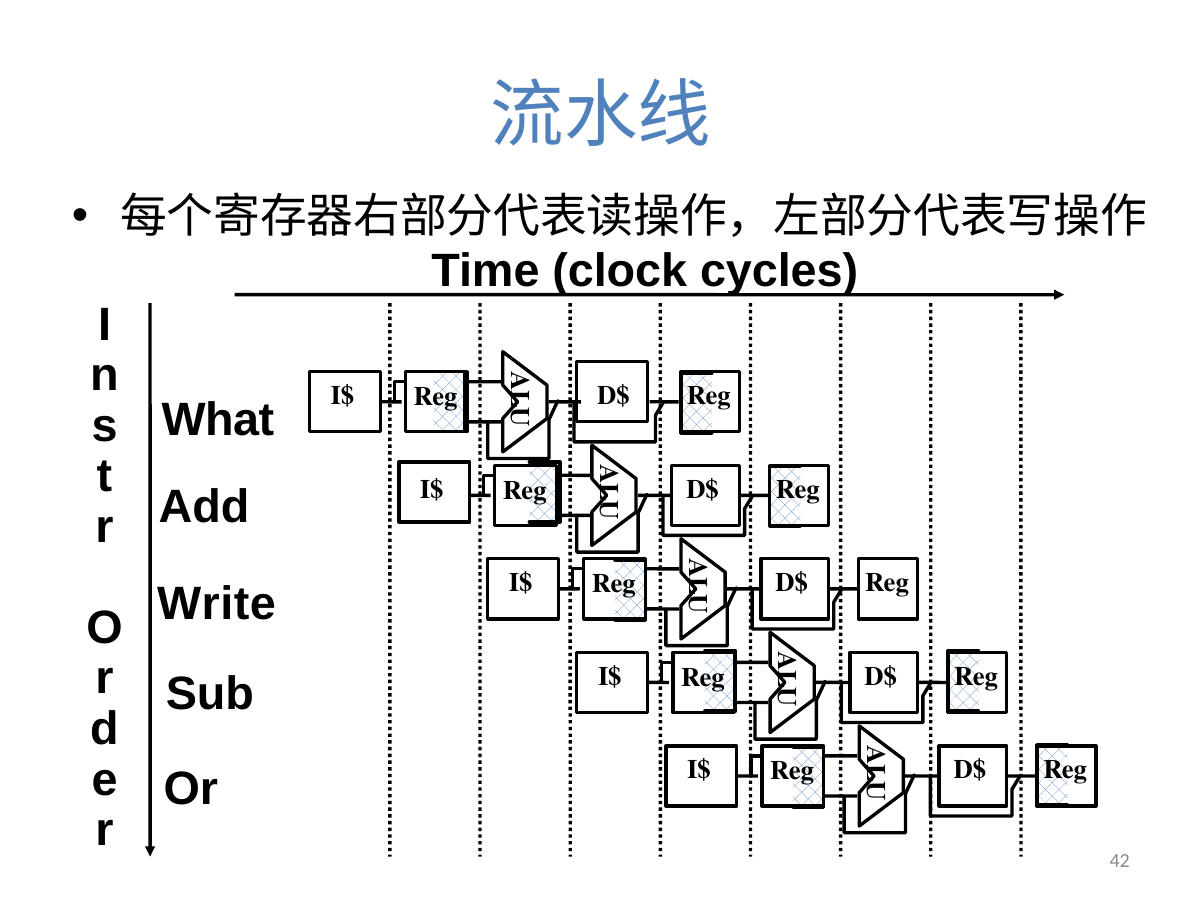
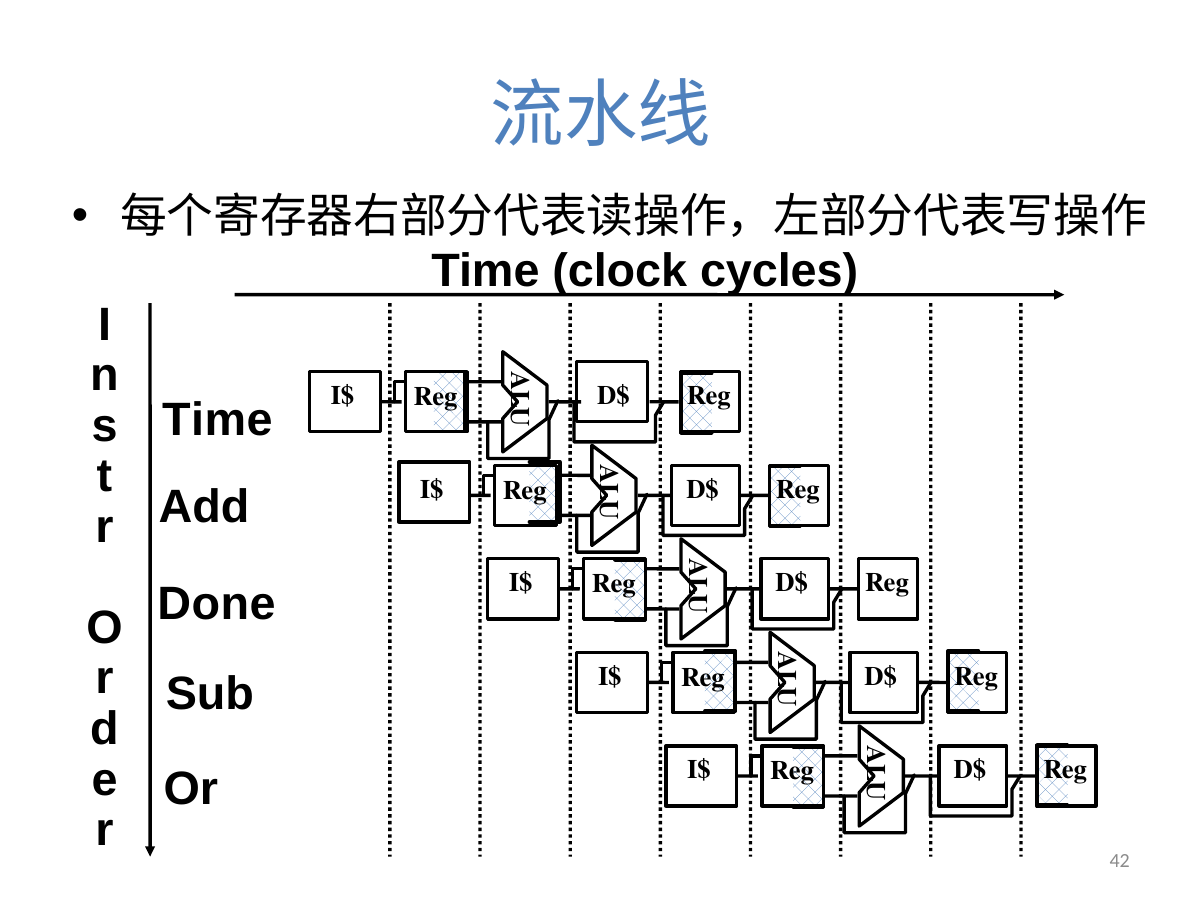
What at (218, 420): What -> Time
Write: Write -> Done
